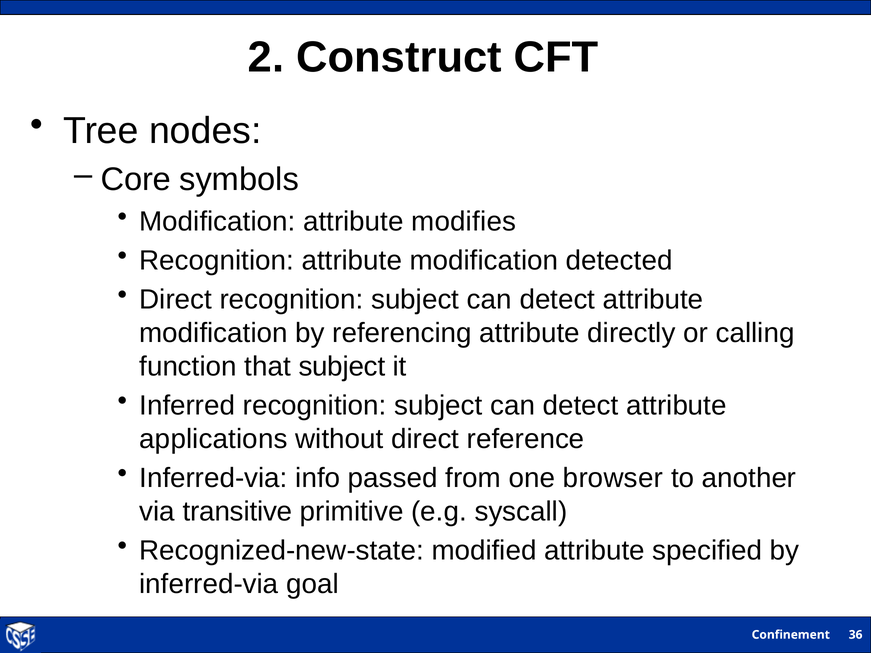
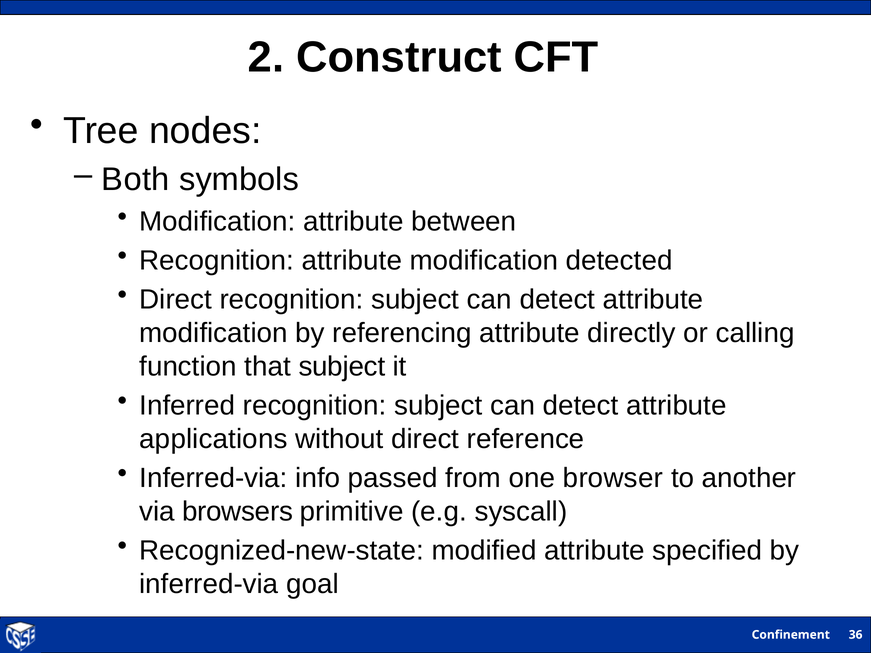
Core: Core -> Both
modifies: modifies -> between
transitive: transitive -> browsers
